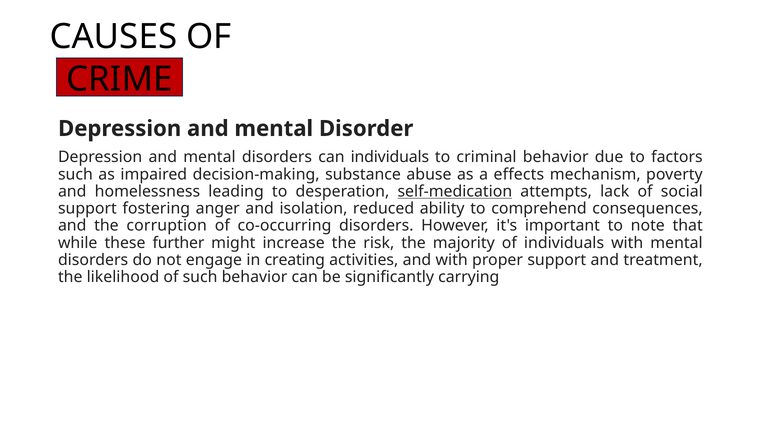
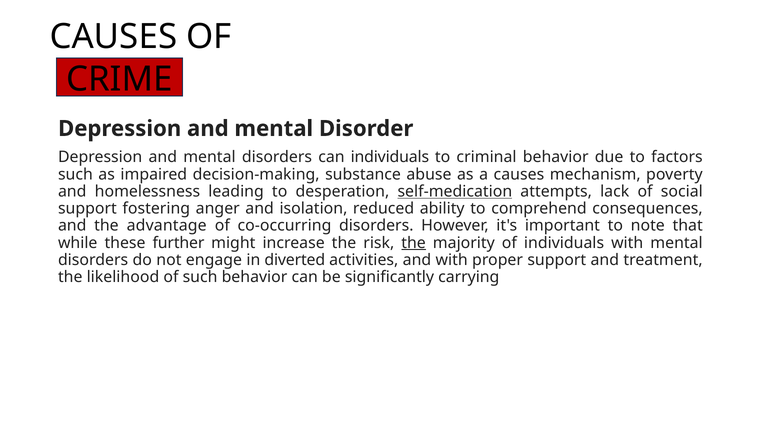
a effects: effects -> causes
corruption: corruption -> advantage
the at (414, 243) underline: none -> present
creating: creating -> diverted
